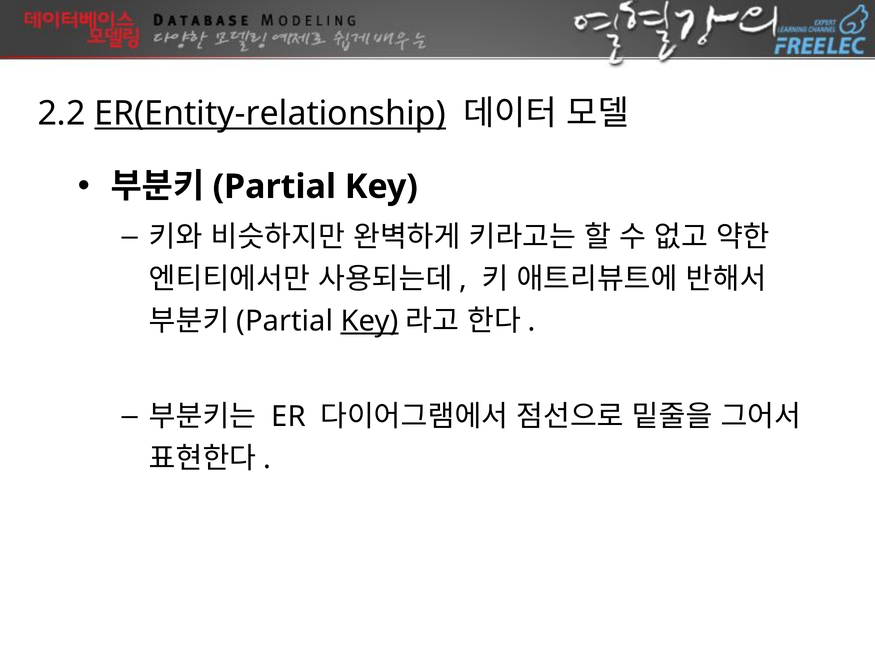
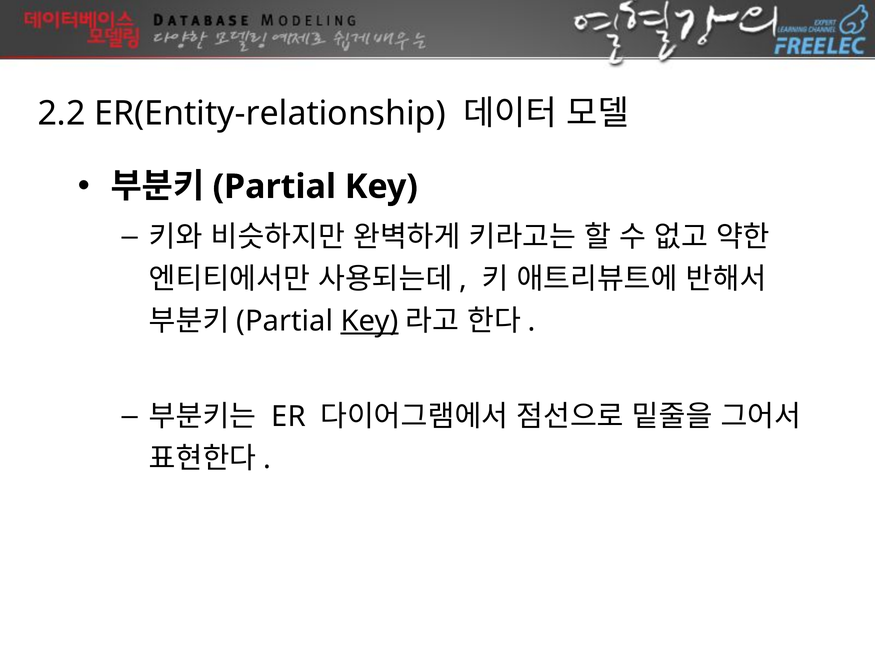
ER(Entity-relationship underline: present -> none
